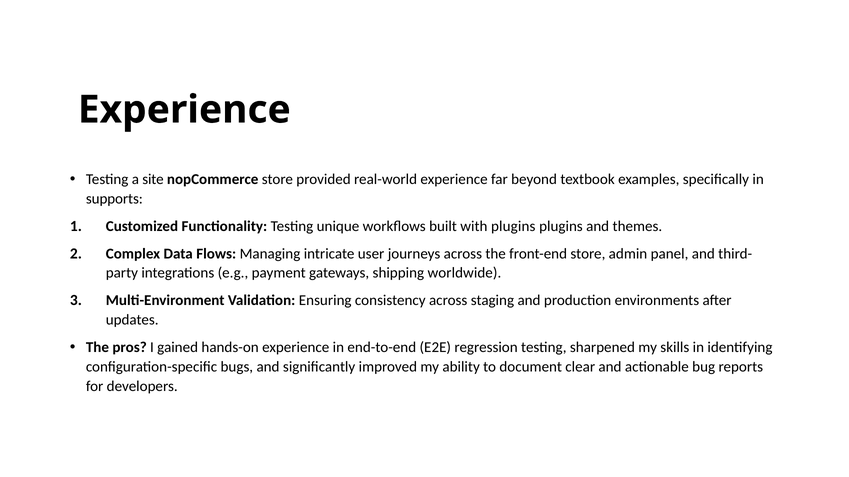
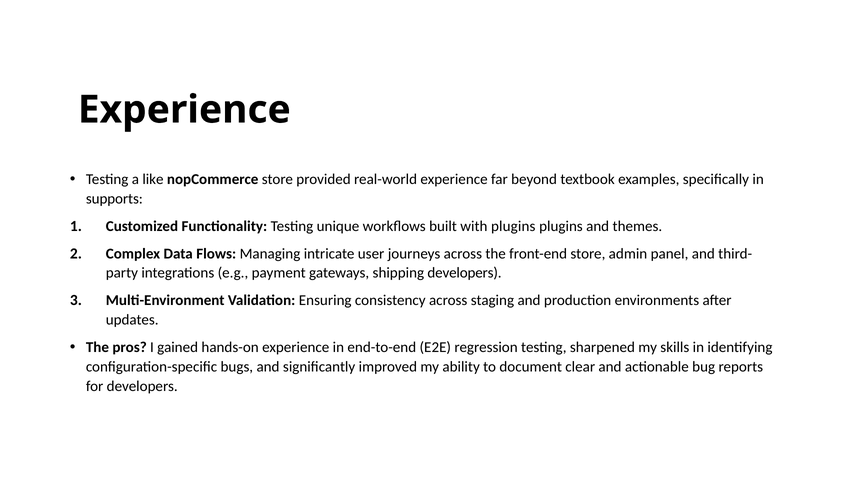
site: site -> like
shipping worldwide: worldwide -> developers
